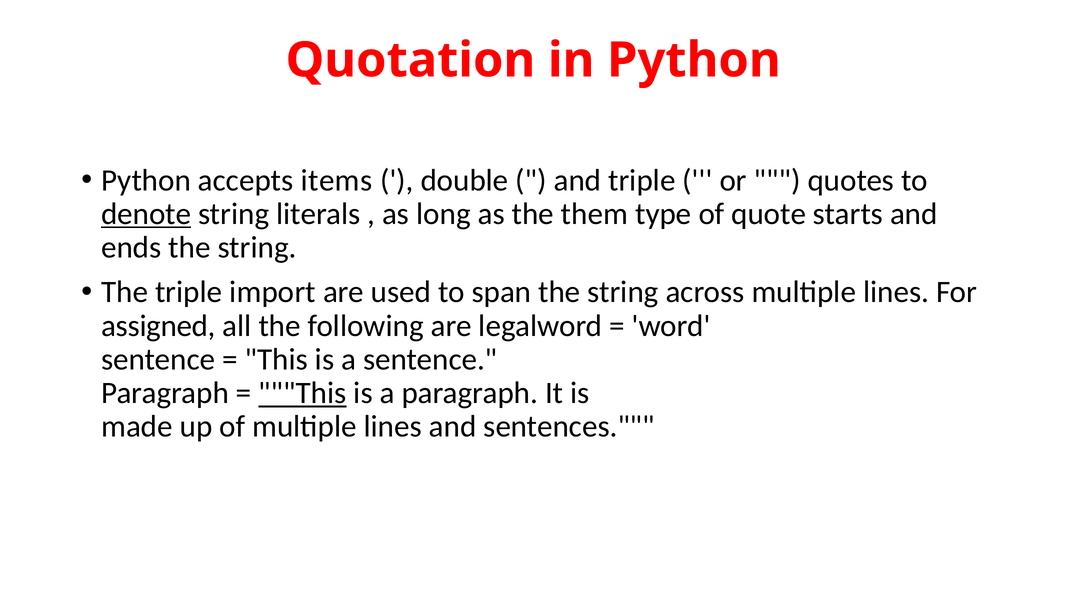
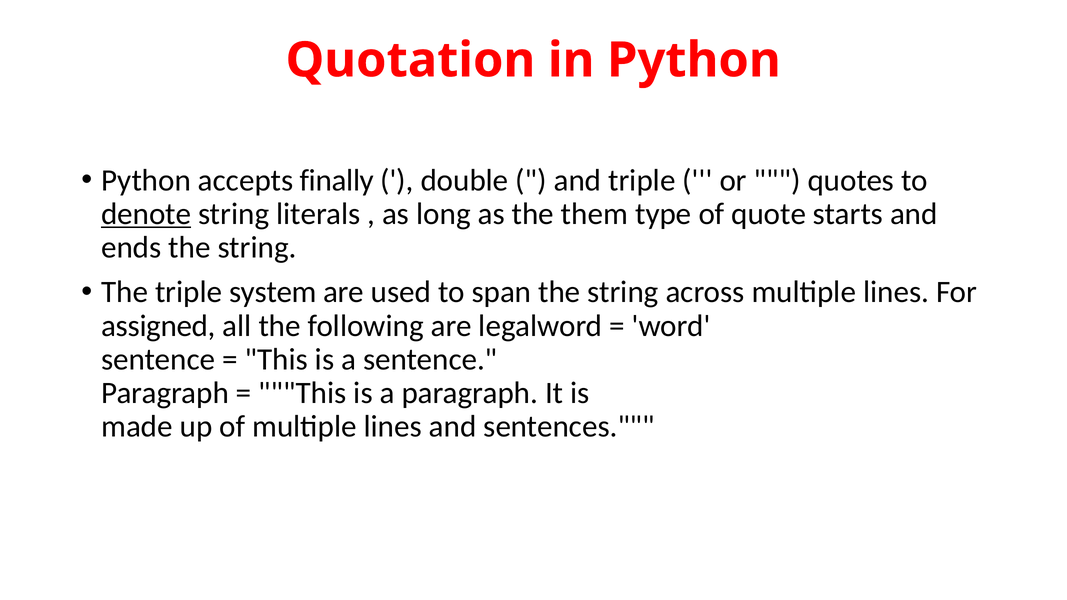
items: items -> finally
import: import -> system
This at (302, 393) underline: present -> none
